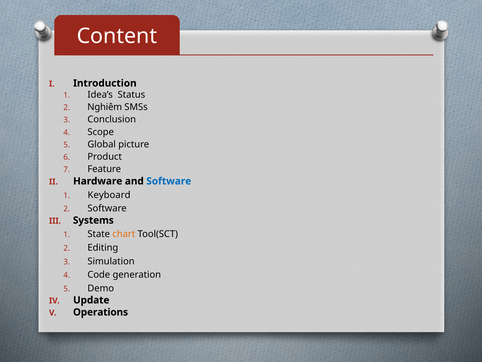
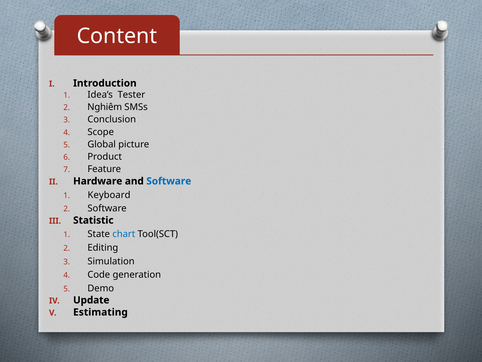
Status: Status -> Tester
Systems: Systems -> Statistic
chart colour: orange -> blue
Operations: Operations -> Estimating
